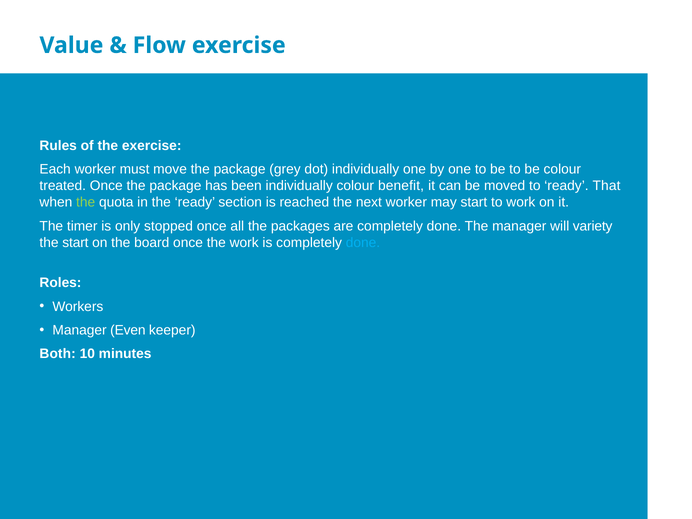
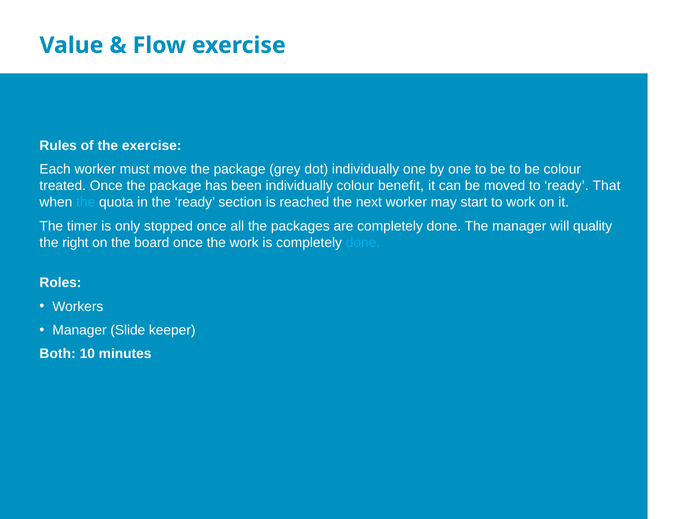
the at (86, 202) colour: light green -> light blue
variety: variety -> quality
the start: start -> right
Even: Even -> Slide
